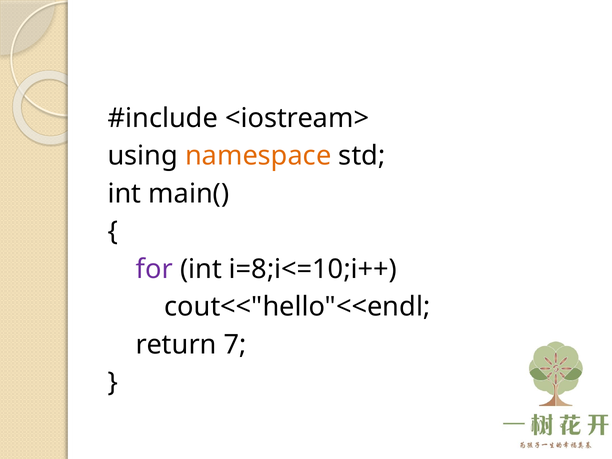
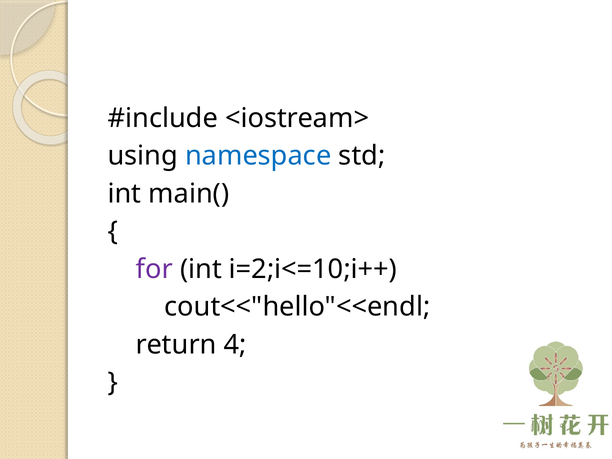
namespace colour: orange -> blue
i=8;i<=10;i++: i=8;i<=10;i++ -> i=2;i<=10;i++
7: 7 -> 4
